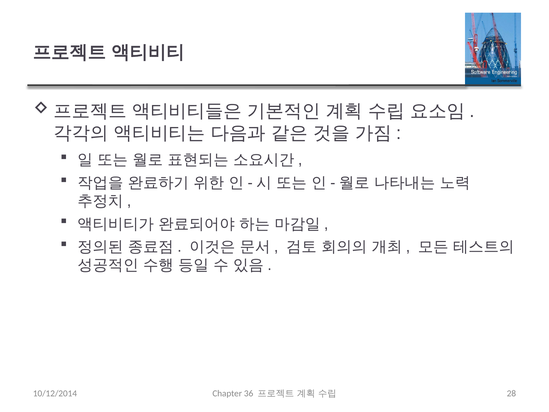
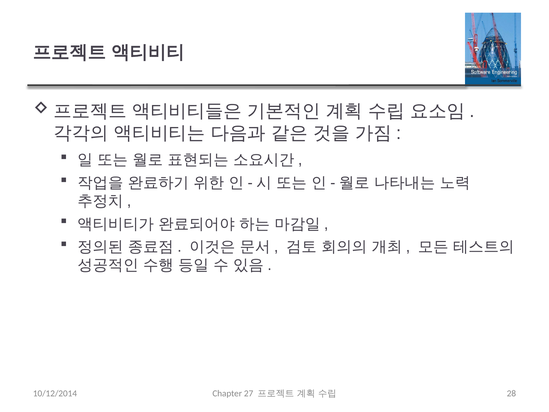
36: 36 -> 27
